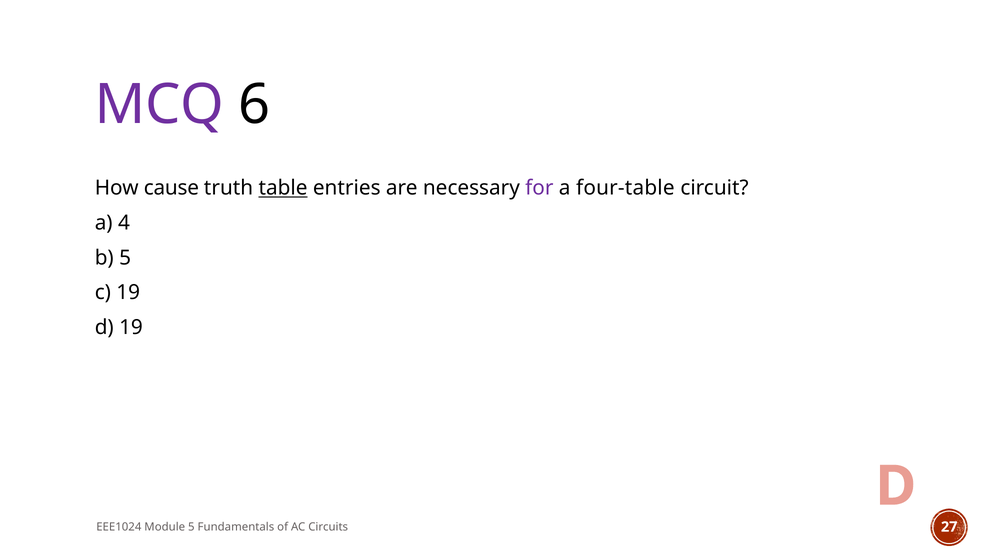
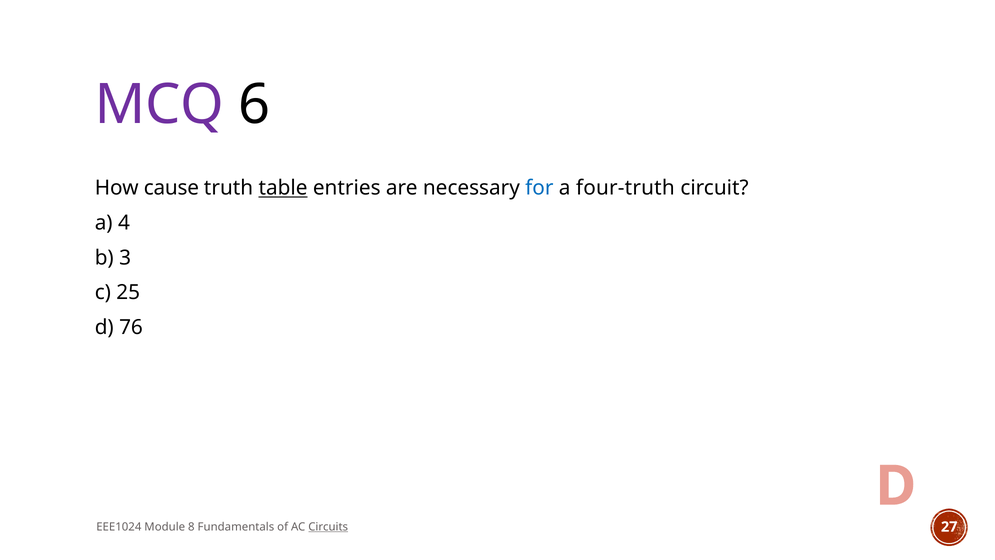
for colour: purple -> blue
four-table: four-table -> four-truth
b 5: 5 -> 3
c 19: 19 -> 25
d 19: 19 -> 76
Module 5: 5 -> 8
Circuits underline: none -> present
